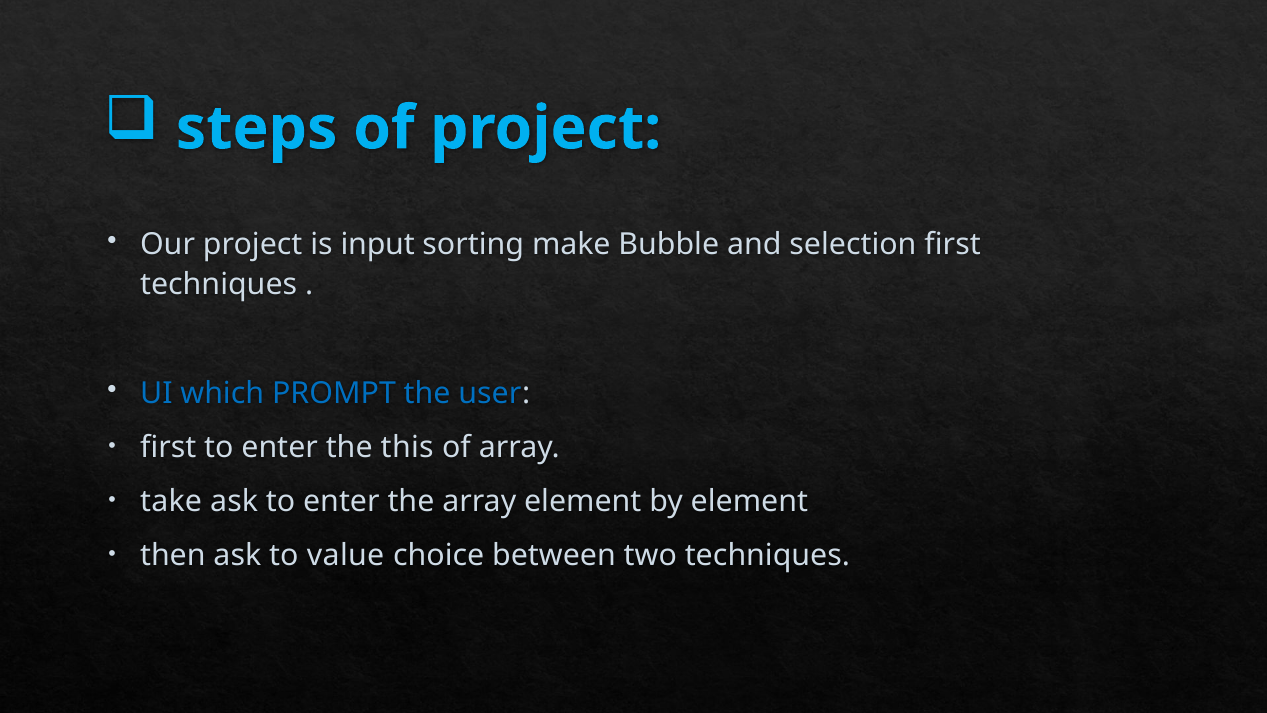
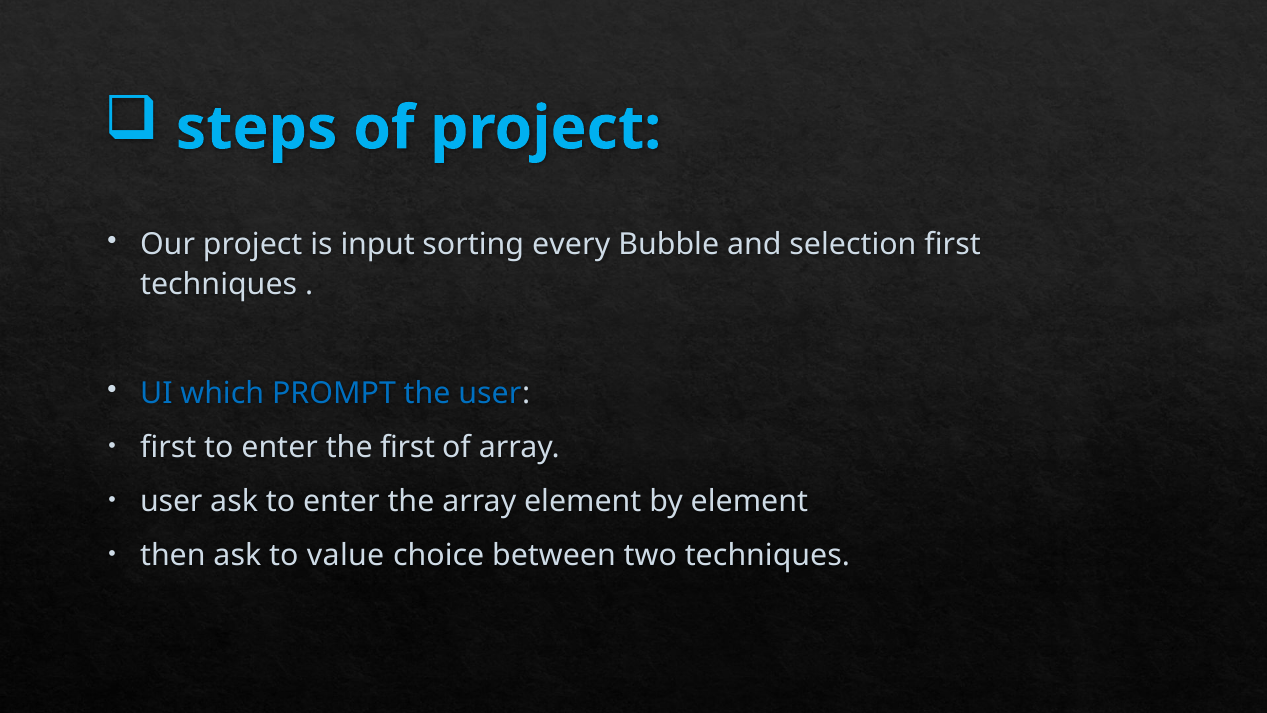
make: make -> every
the this: this -> first
take at (171, 501): take -> user
